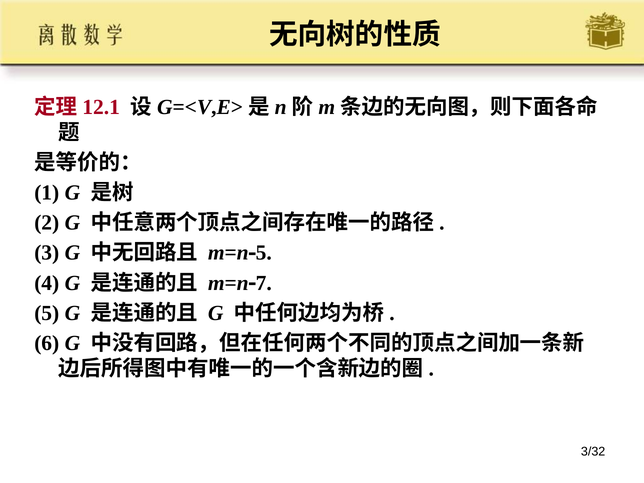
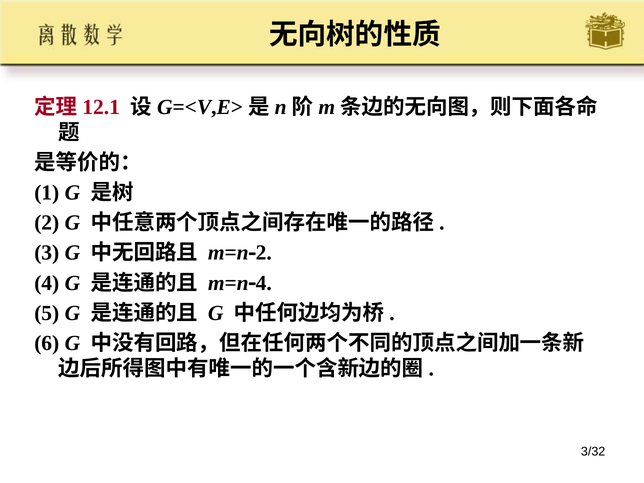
5 at (264, 253): 5 -> 2
7 at (264, 283): 7 -> 4
